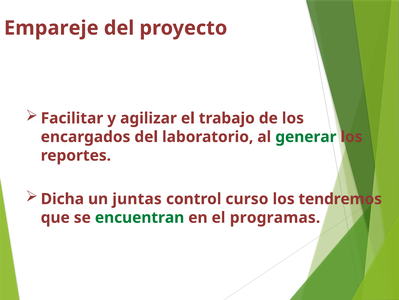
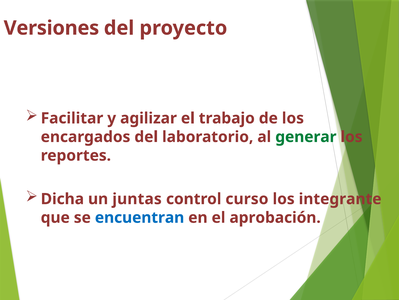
Empareje: Empareje -> Versiones
tendremos: tendremos -> integrante
encuentran colour: green -> blue
programas: programas -> aprobación
